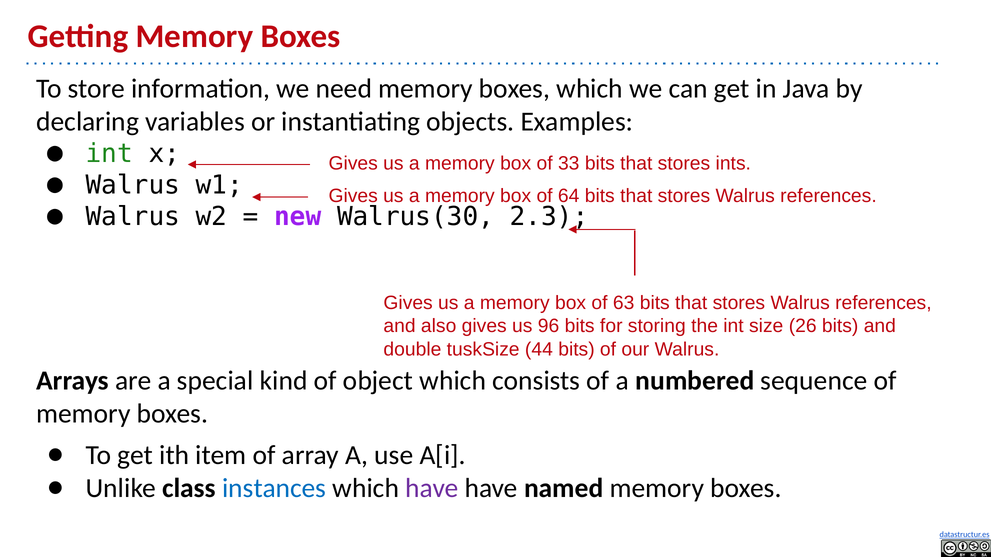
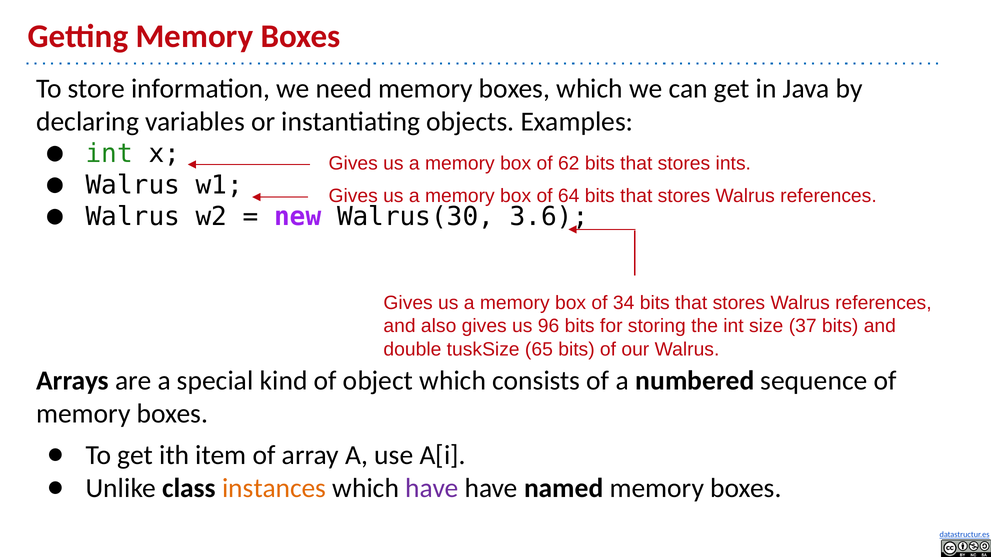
33: 33 -> 62
2.3: 2.3 -> 3.6
63: 63 -> 34
26: 26 -> 37
44: 44 -> 65
instances colour: blue -> orange
